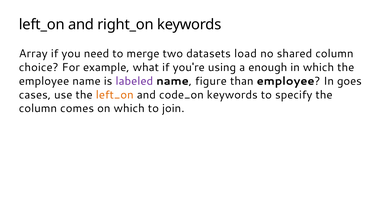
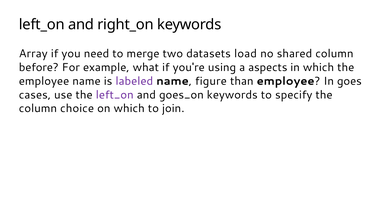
choice: choice -> before
enough: enough -> aspects
left_on at (115, 95) colour: orange -> purple
code_on: code_on -> goes_on
comes: comes -> choice
